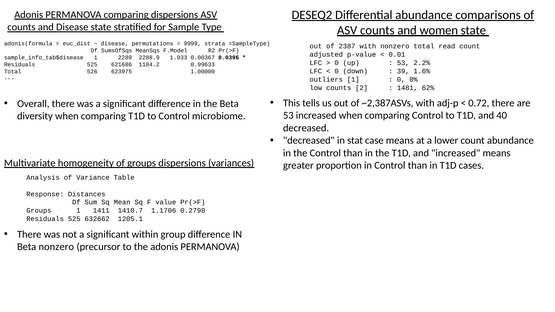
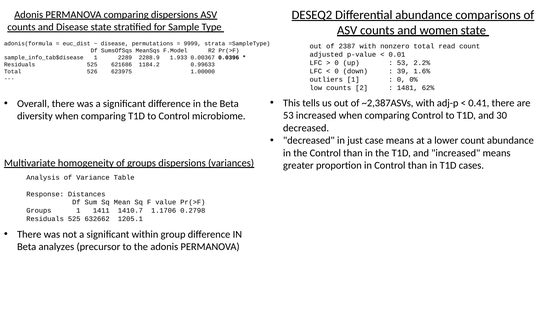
0.72: 0.72 -> 0.41
40: 40 -> 30
stat: stat -> just
Beta nonzero: nonzero -> analyzes
